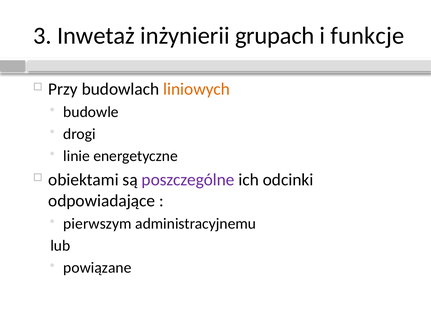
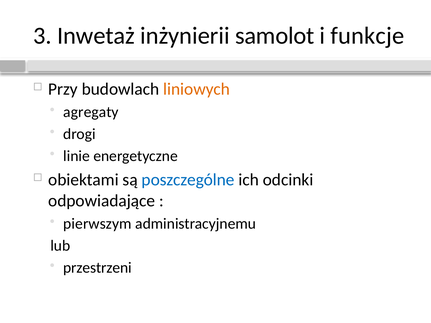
grupach: grupach -> samolot
budowle: budowle -> agregaty
poszczególne colour: purple -> blue
powiązane: powiązane -> przestrzeni
